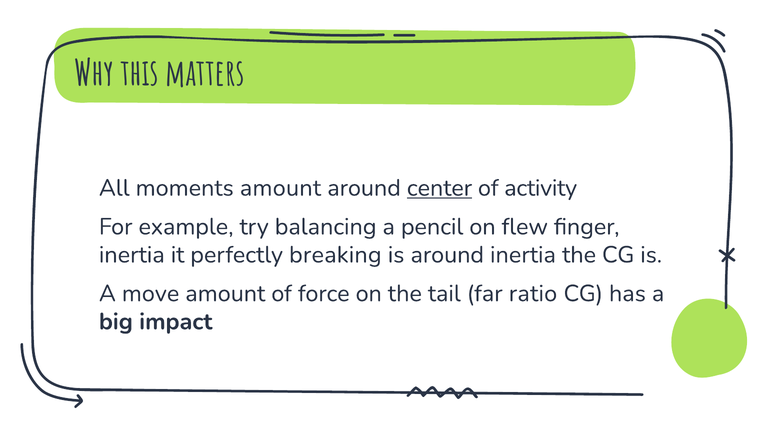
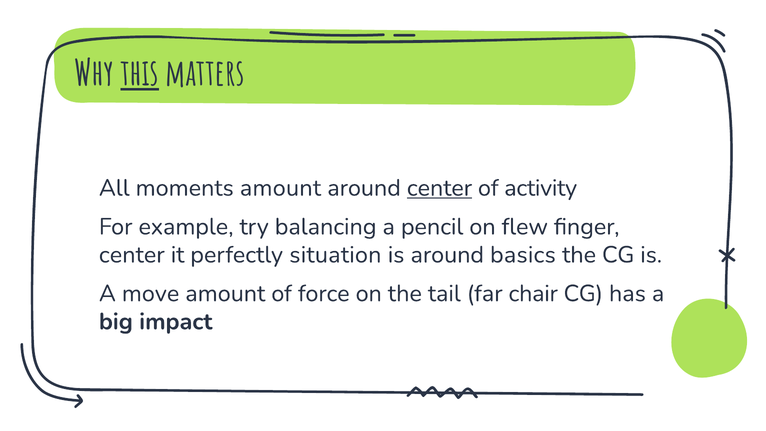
this underline: none -> present
inertia at (132, 255): inertia -> center
breaking: breaking -> situation
around inertia: inertia -> basics
ratio: ratio -> chair
